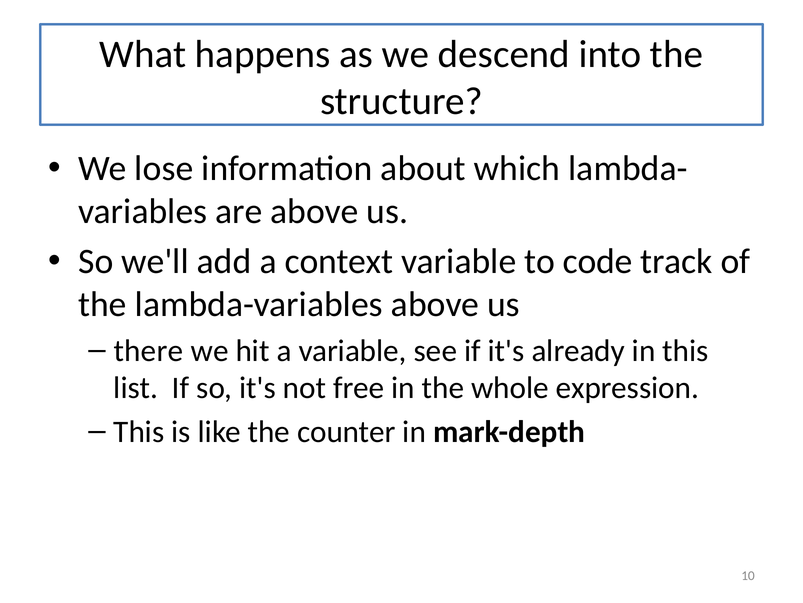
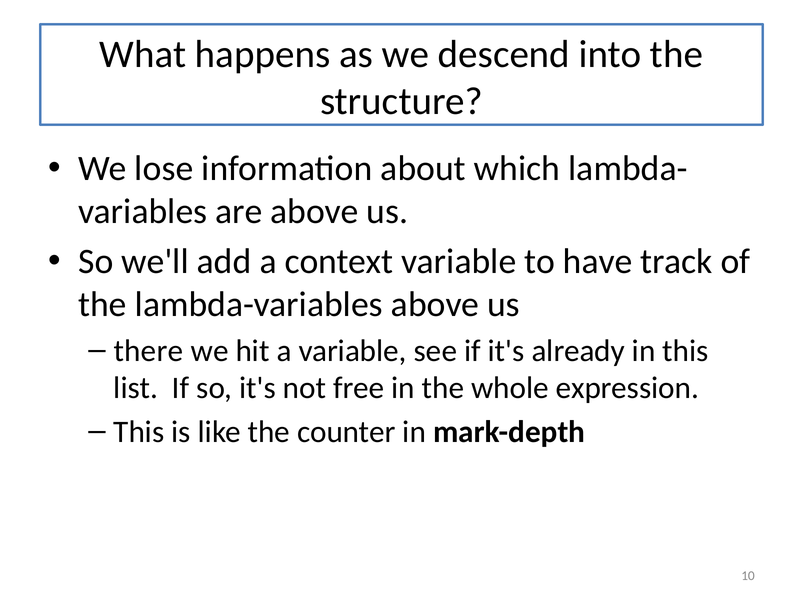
code: code -> have
